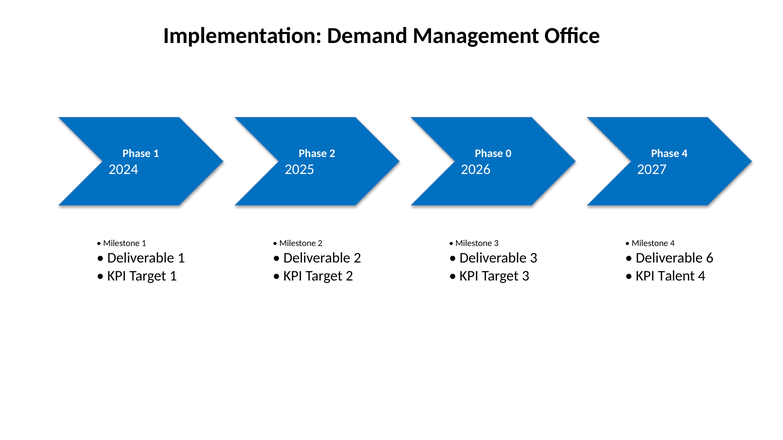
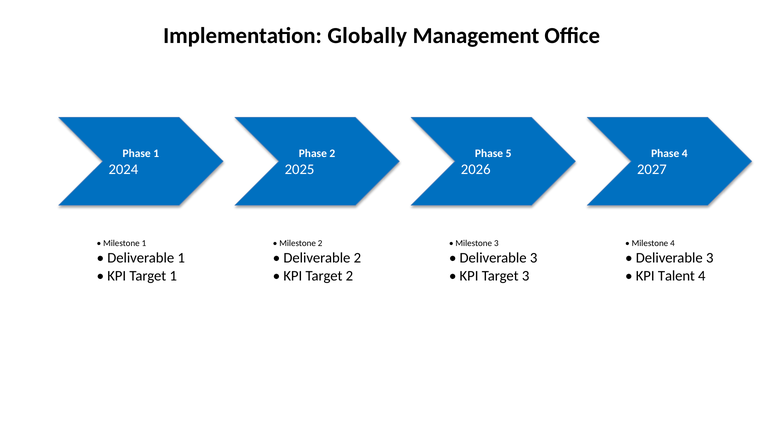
Demand: Demand -> Globally
0: 0 -> 5
6 at (710, 258): 6 -> 3
